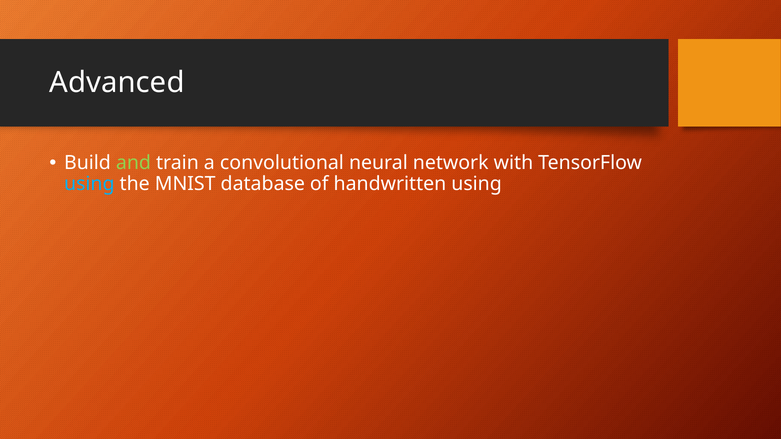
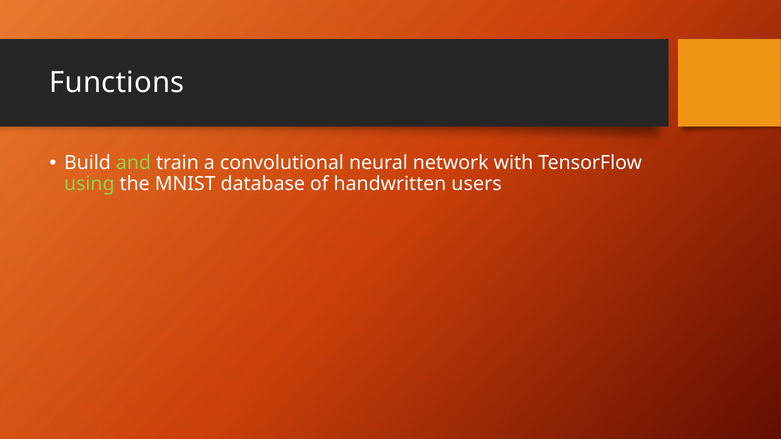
Advanced: Advanced -> Functions
using at (89, 184) colour: light blue -> light green
handwritten using: using -> users
